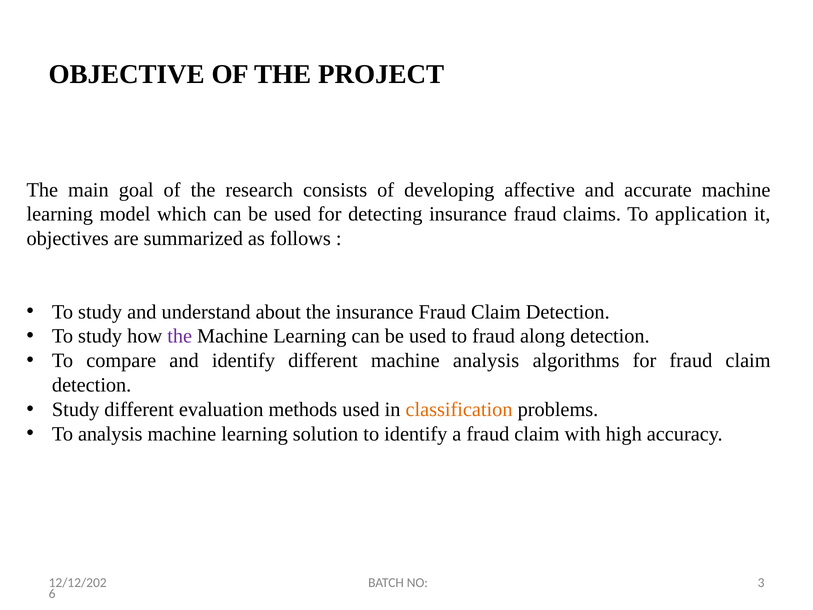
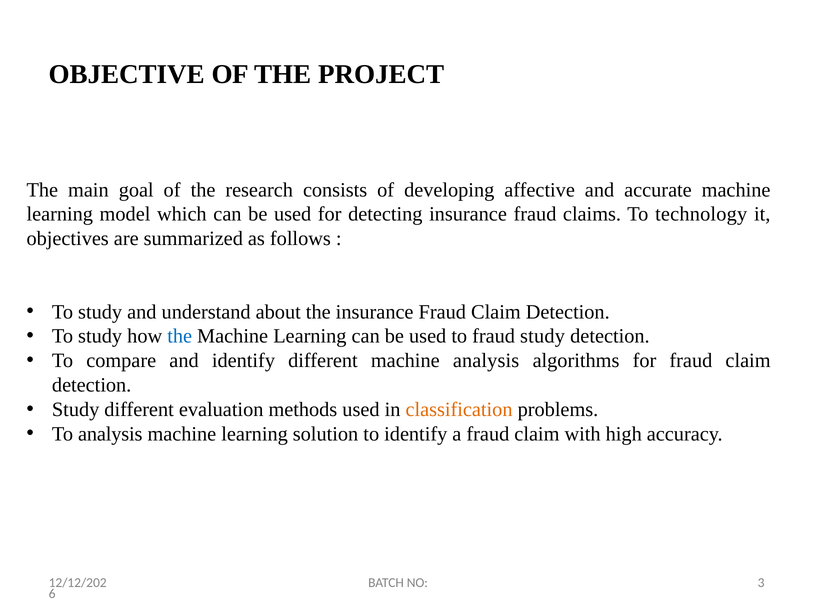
application: application -> technology
the at (180, 336) colour: purple -> blue
fraud along: along -> study
